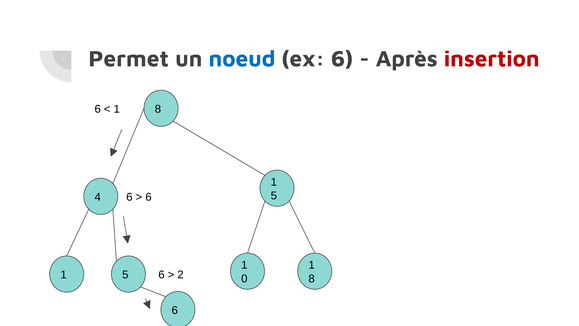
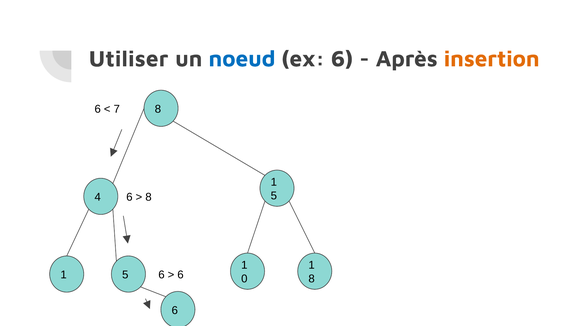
Permet: Permet -> Utiliser
insertion colour: red -> orange
1 at (117, 109): 1 -> 7
6 at (149, 197): 6 -> 8
2 at (181, 275): 2 -> 6
